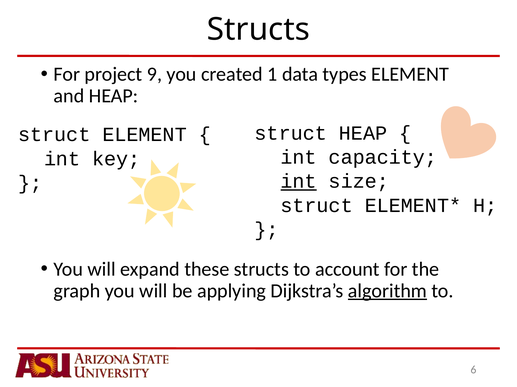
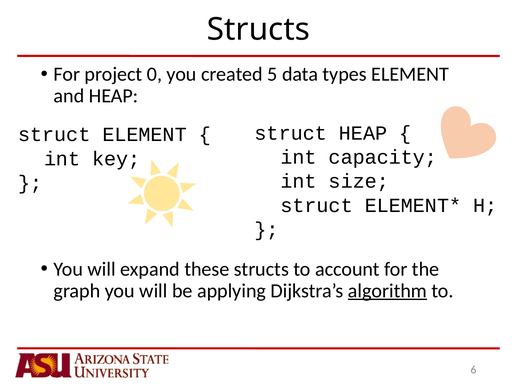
9: 9 -> 0
1: 1 -> 5
int at (299, 182) underline: present -> none
